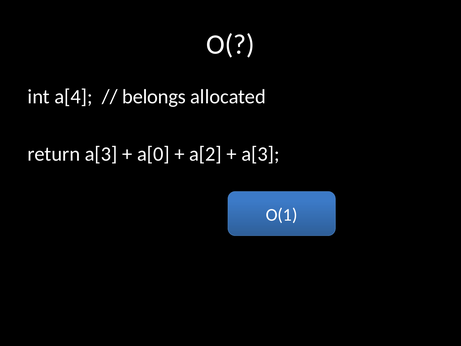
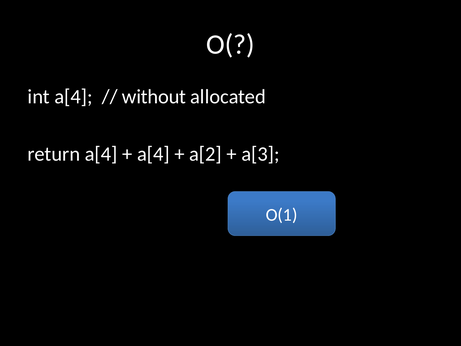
belongs: belongs -> without
return a[3: a[3 -> a[4
a[0 at (153, 154): a[0 -> a[4
